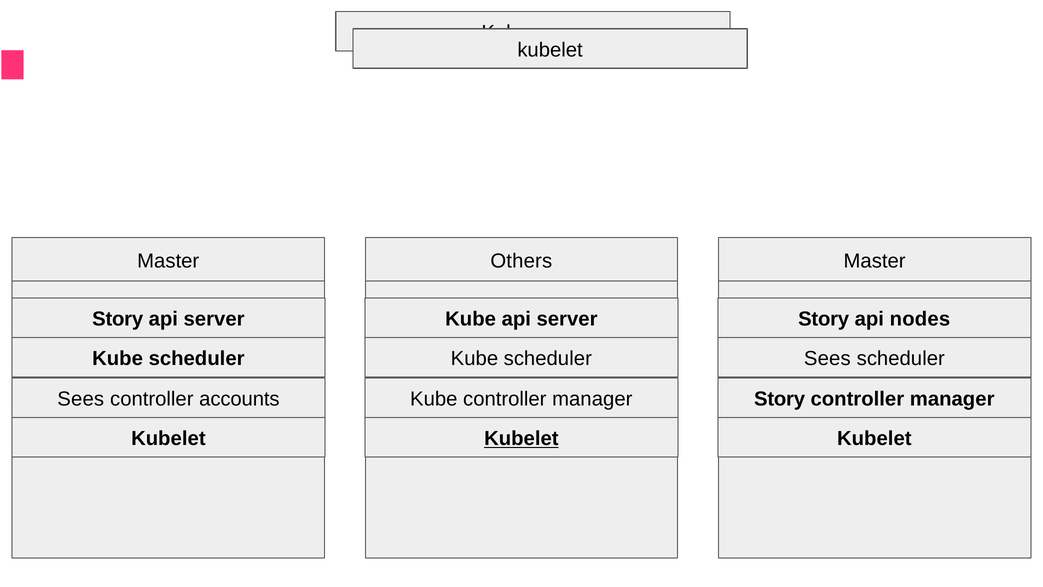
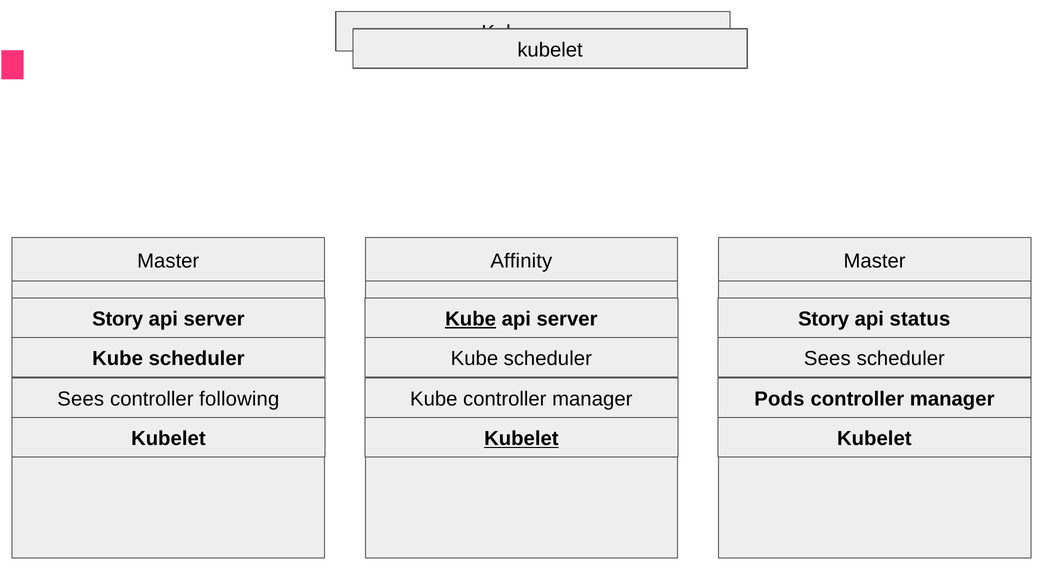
Others: Others -> Affinity
Kube at (471, 319) underline: none -> present
nodes: nodes -> status
accounts: accounts -> following
manager Story: Story -> Pods
